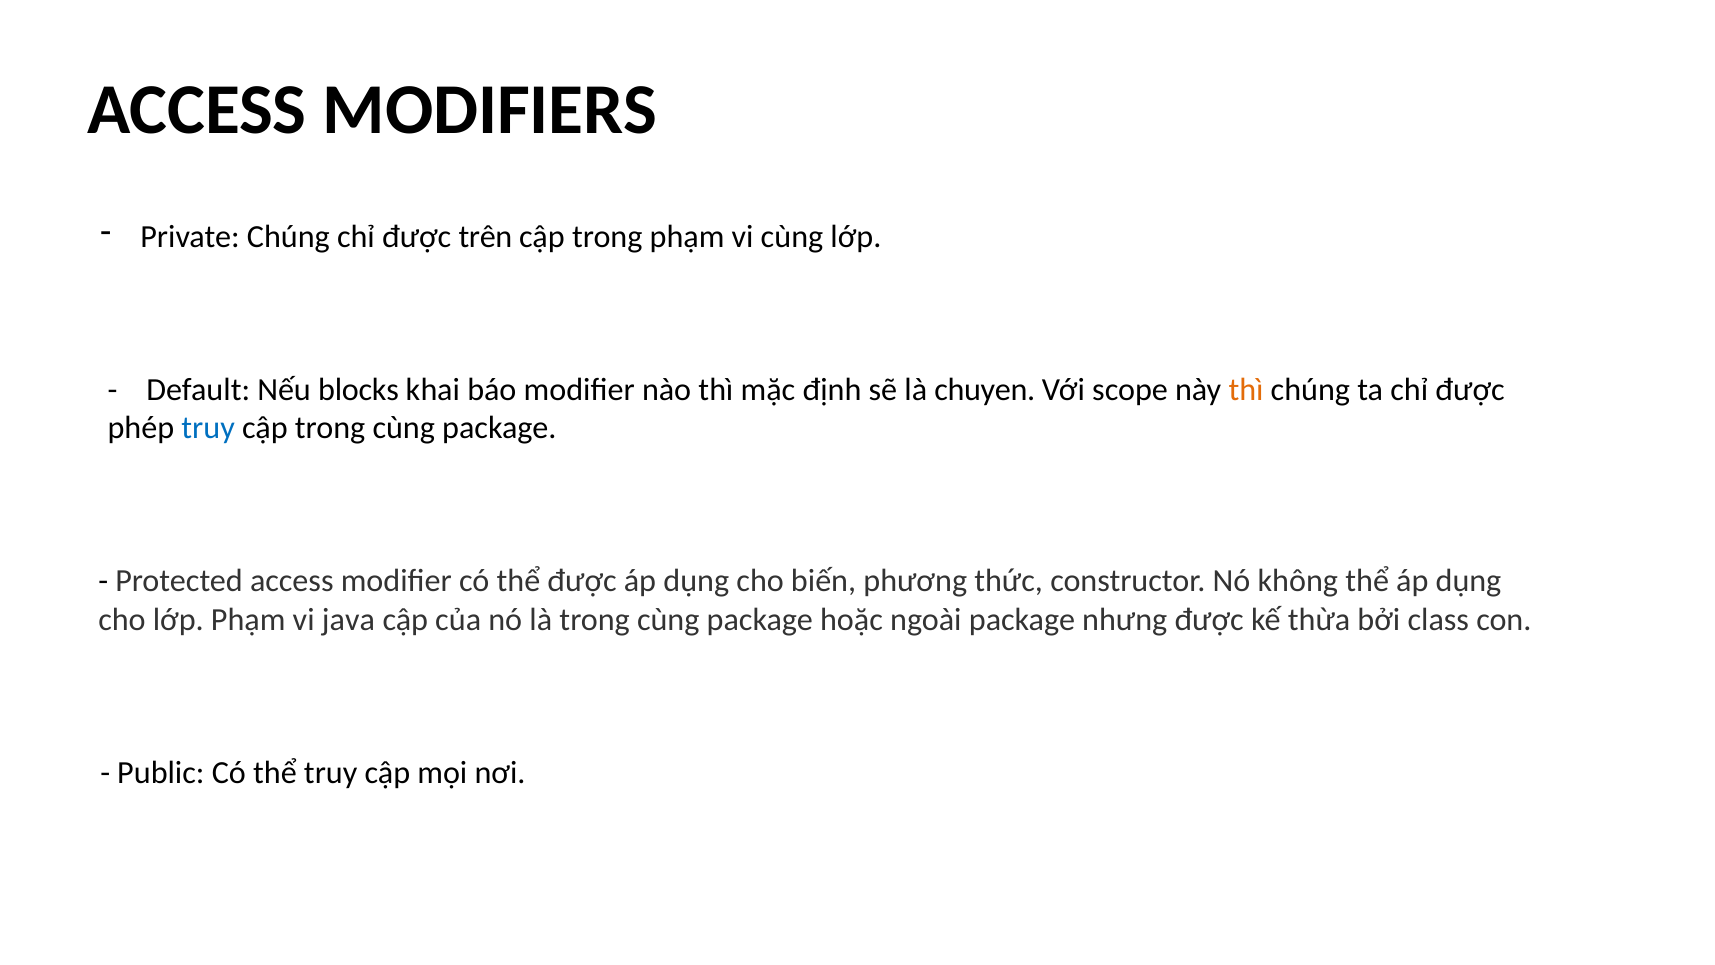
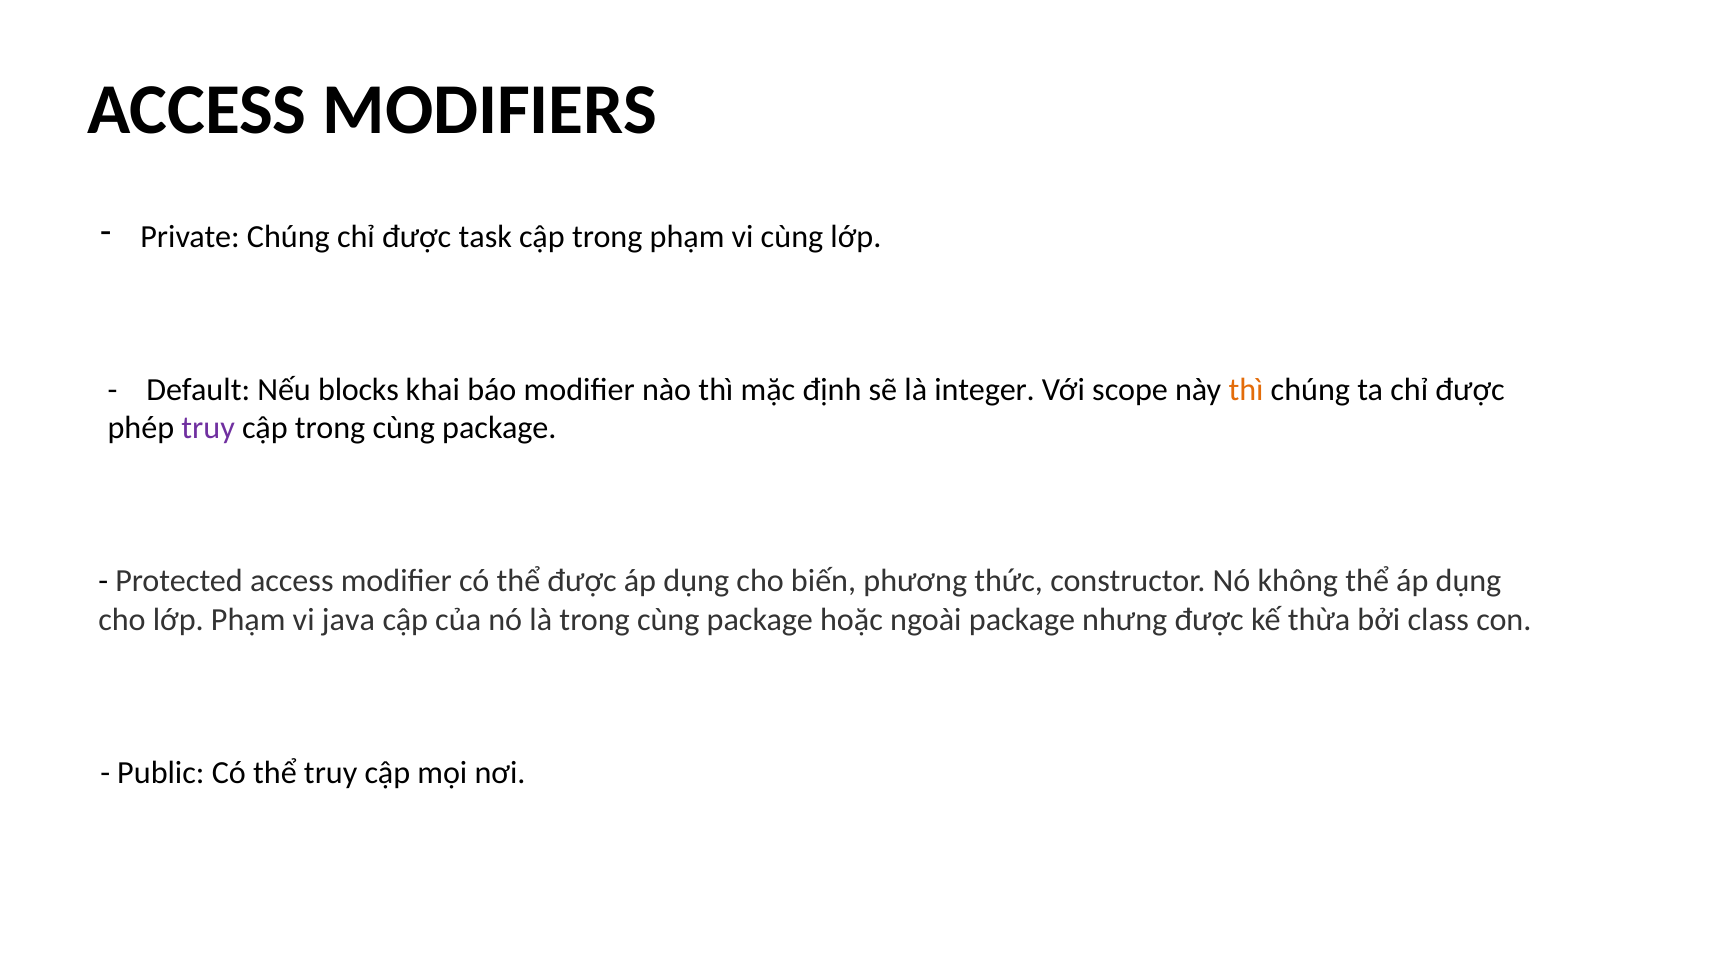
trên: trên -> task
chuyen: chuyen -> integer
truy at (208, 428) colour: blue -> purple
